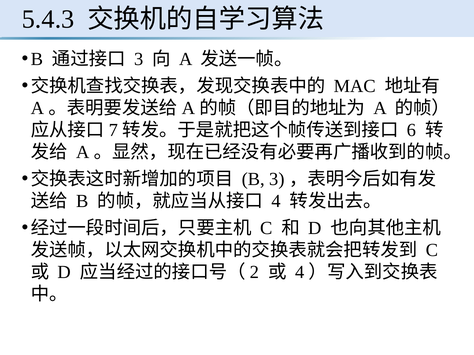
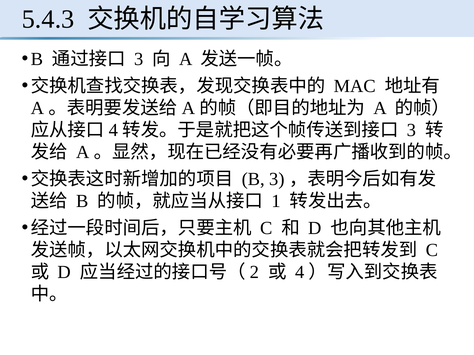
7 at (113, 130): 7 -> 4
6 at (412, 130): 6 -> 3
4 at (276, 201): 4 -> 1
